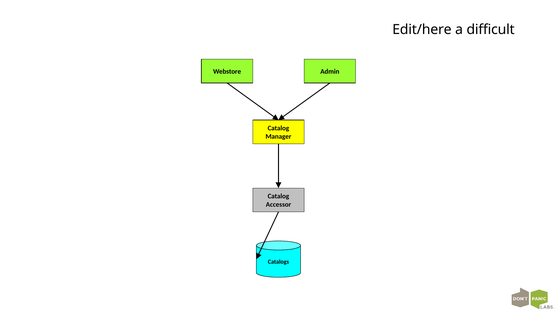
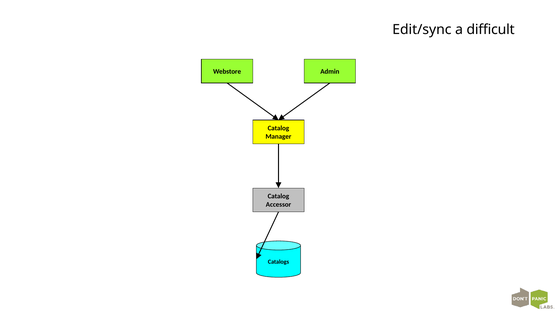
Edit/here: Edit/here -> Edit/sync
